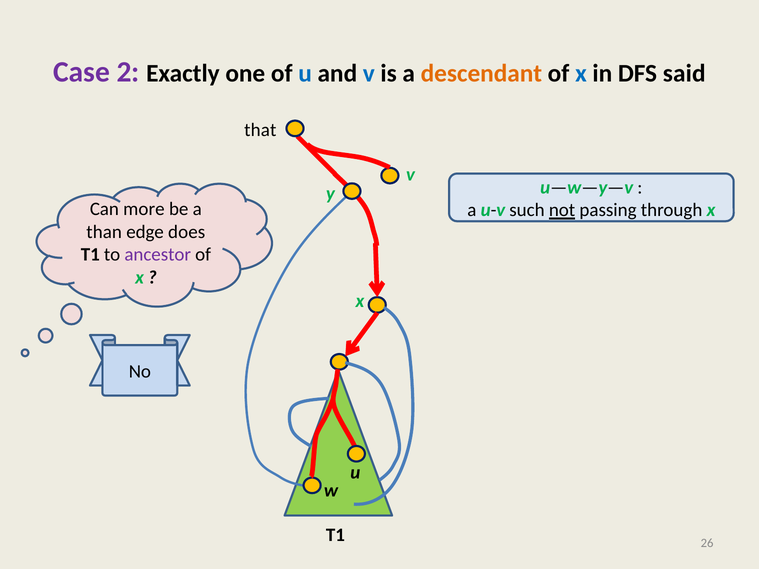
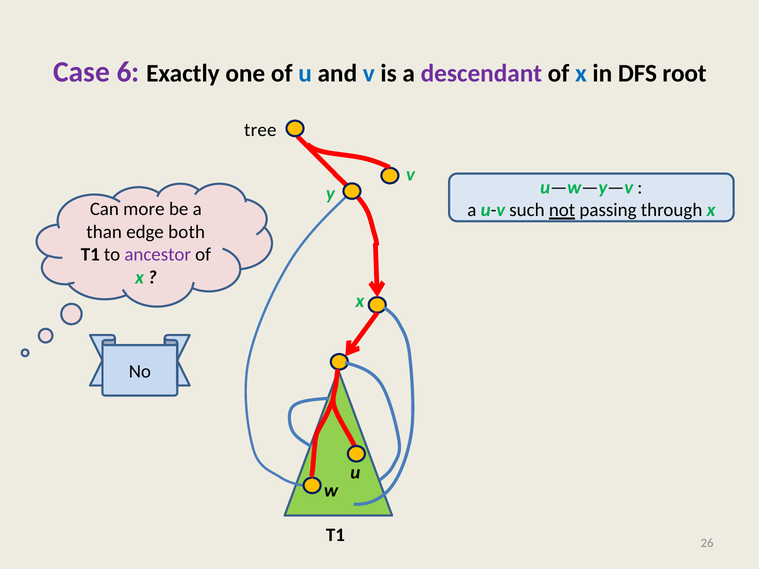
2: 2 -> 6
descendant colour: orange -> purple
said: said -> root
that: that -> tree
does: does -> both
